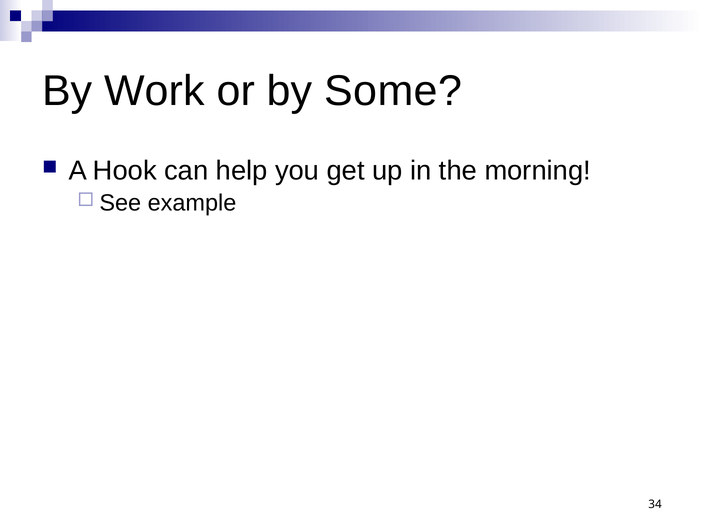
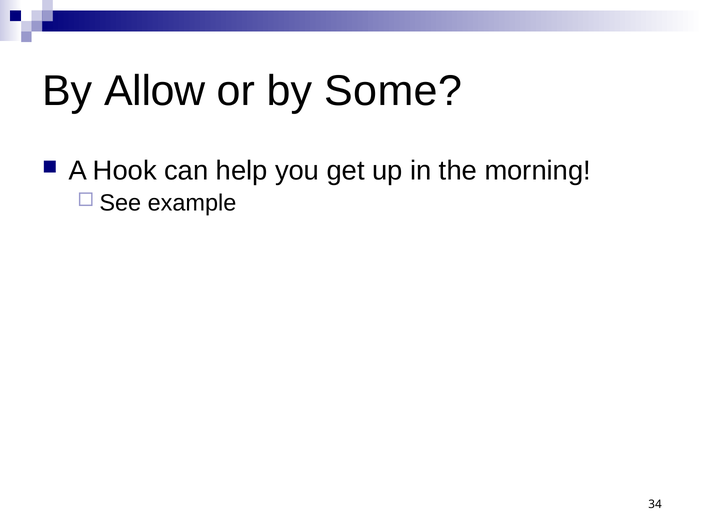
Work: Work -> Allow
